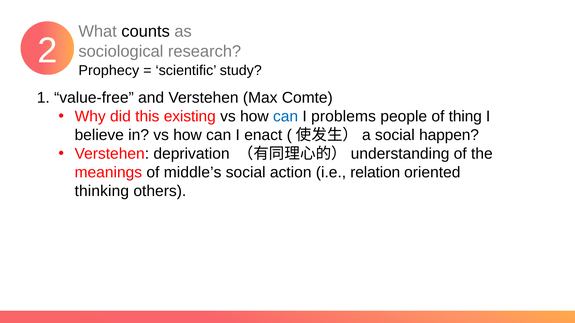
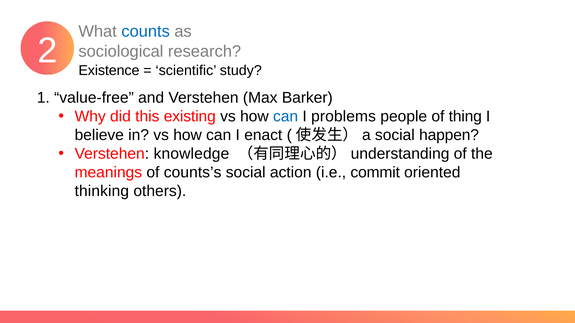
counts colour: black -> blue
Prophecy: Prophecy -> Existence
Comte: Comte -> Barker
deprivation: deprivation -> knowledge
middle’s: middle’s -> counts’s
relation: relation -> commit
